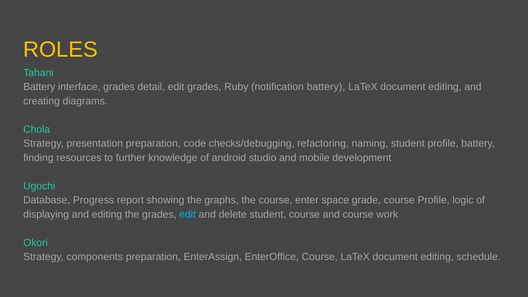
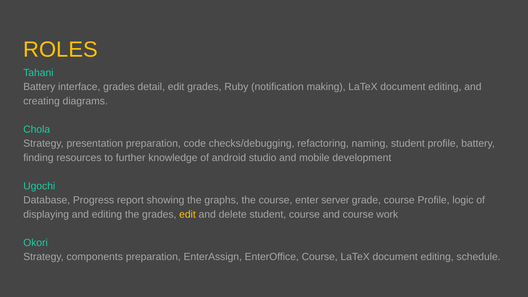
notification battery: battery -> making
space: space -> server
edit at (188, 214) colour: light blue -> yellow
